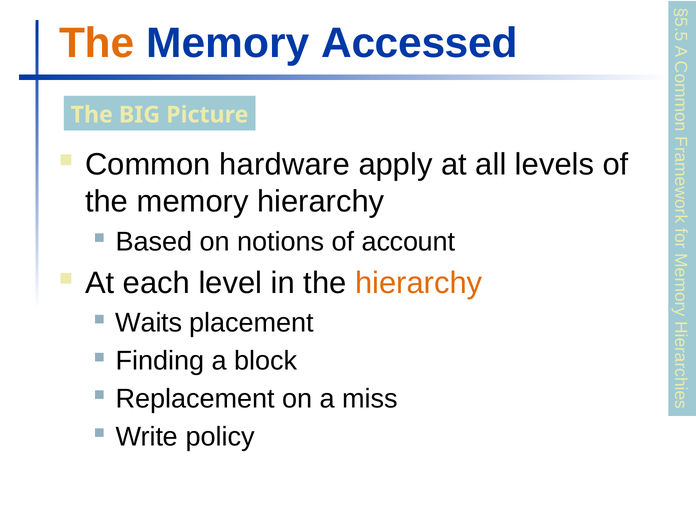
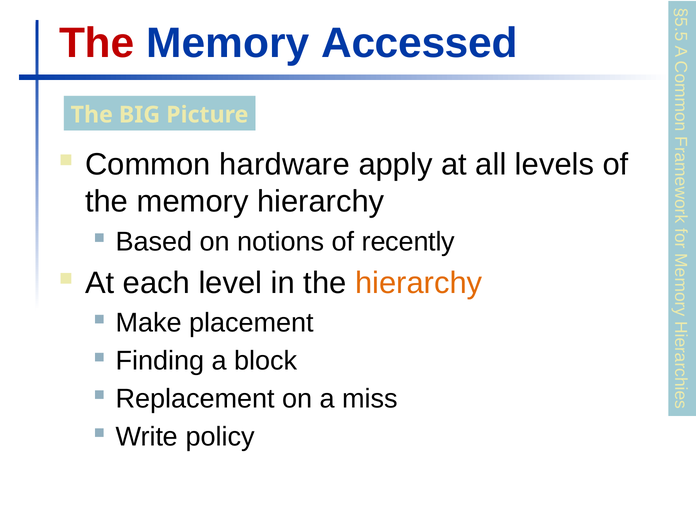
The at (97, 43) colour: orange -> red
account: account -> recently
Waits: Waits -> Make
